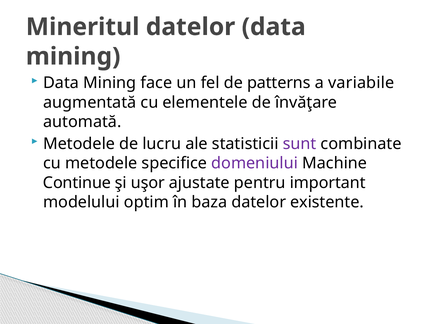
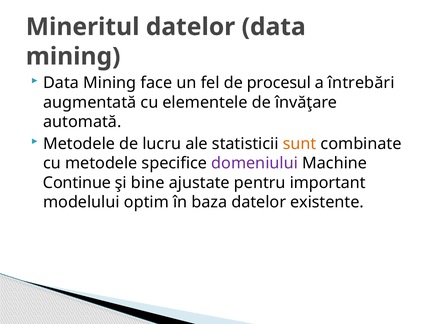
patterns: patterns -> procesul
variabile: variabile -> întrebări
sunt colour: purple -> orange
uşor: uşor -> bine
